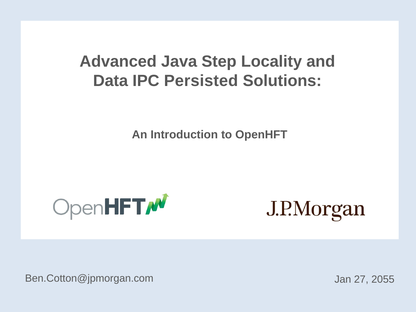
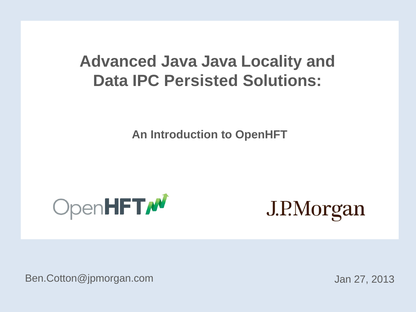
Java Step: Step -> Java
2055: 2055 -> 2013
